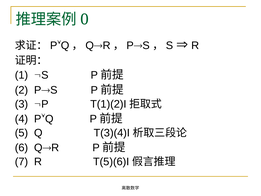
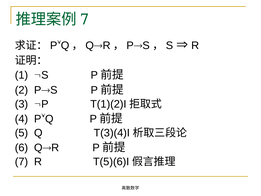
0 at (84, 19): 0 -> 7
